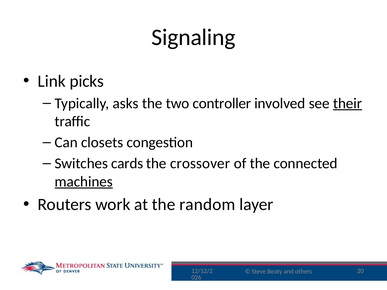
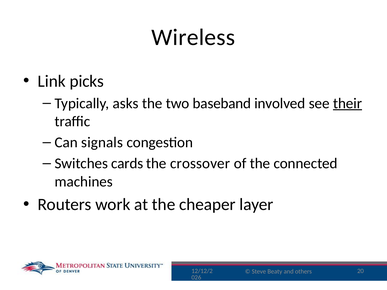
Signaling: Signaling -> Wireless
controller: controller -> baseband
closets: closets -> signals
machines underline: present -> none
random: random -> cheaper
